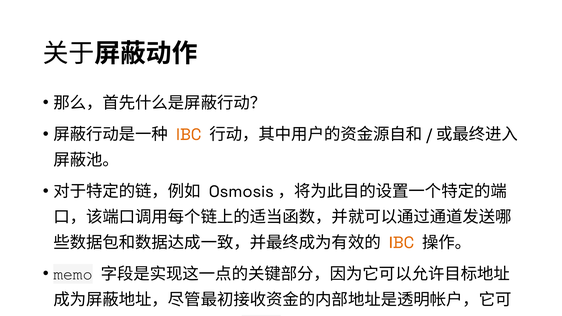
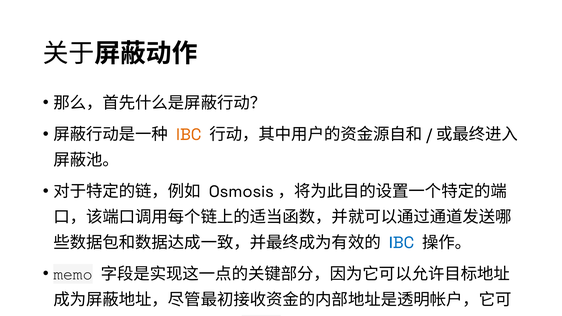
IBC at (401, 243) colour: orange -> blue
